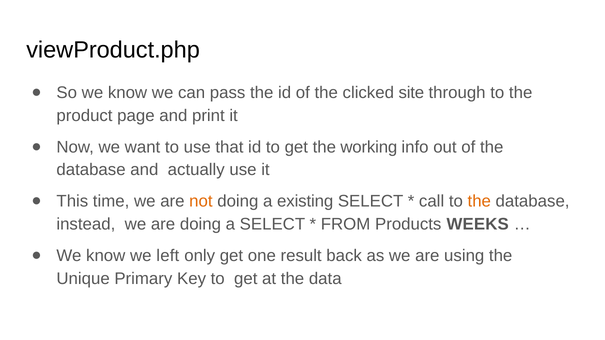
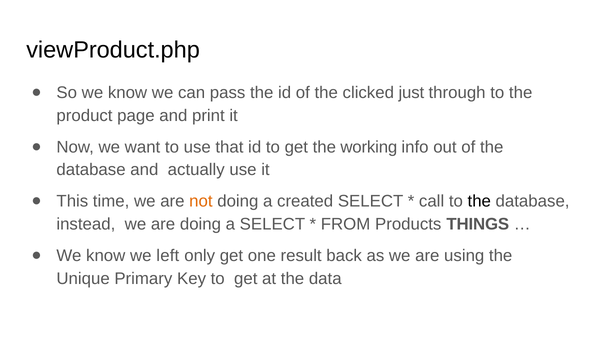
site: site -> just
existing: existing -> created
the at (479, 202) colour: orange -> black
WEEKS: WEEKS -> THINGS
